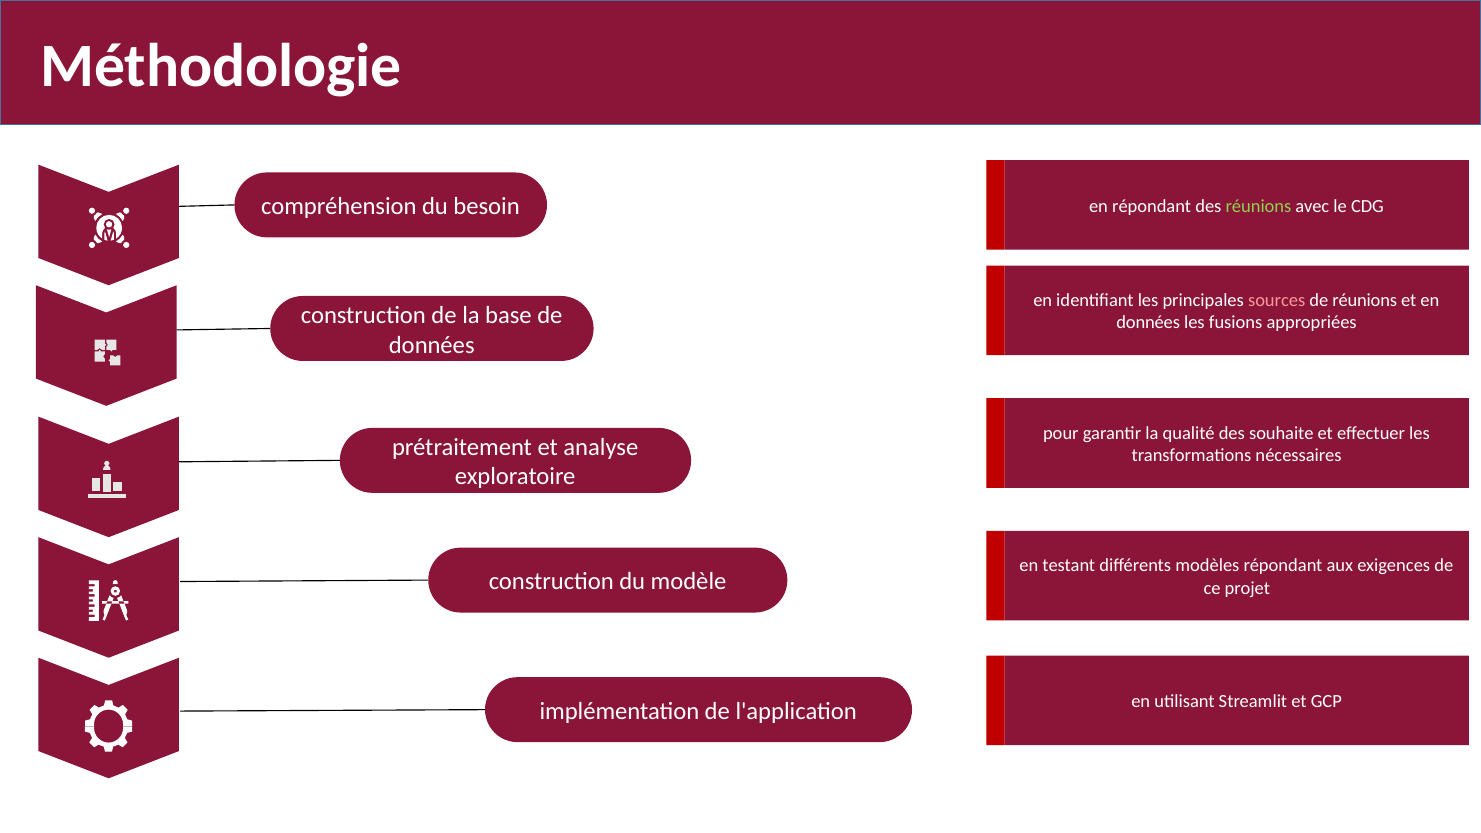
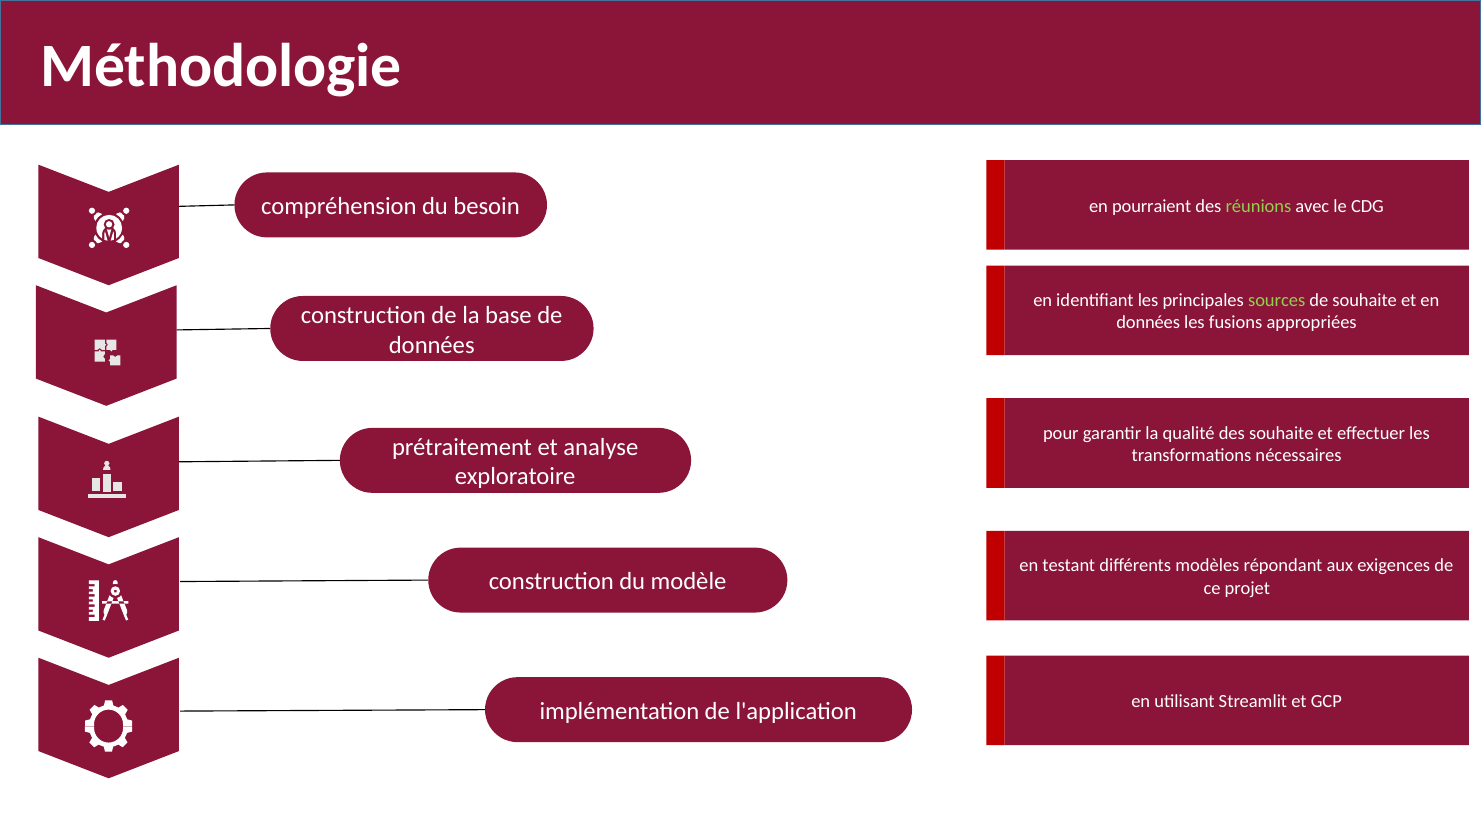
en répondant: répondant -> pourraient
sources colour: pink -> light green
de réunions: réunions -> souhaite
